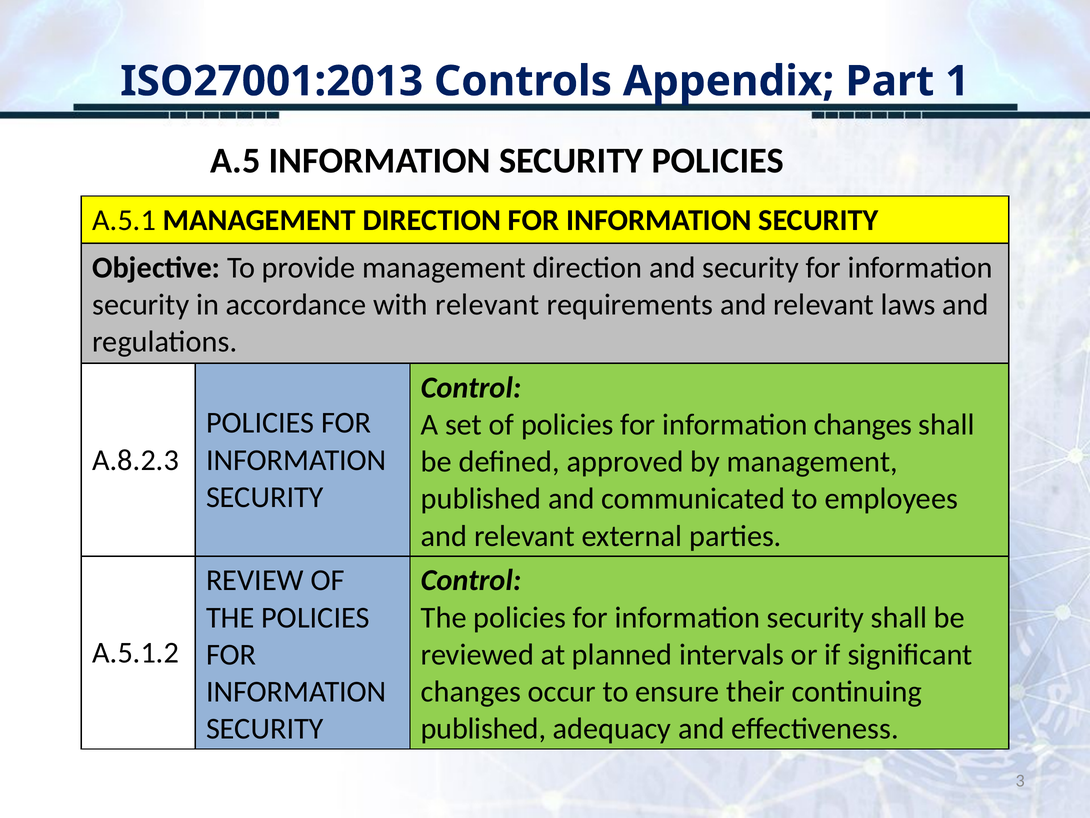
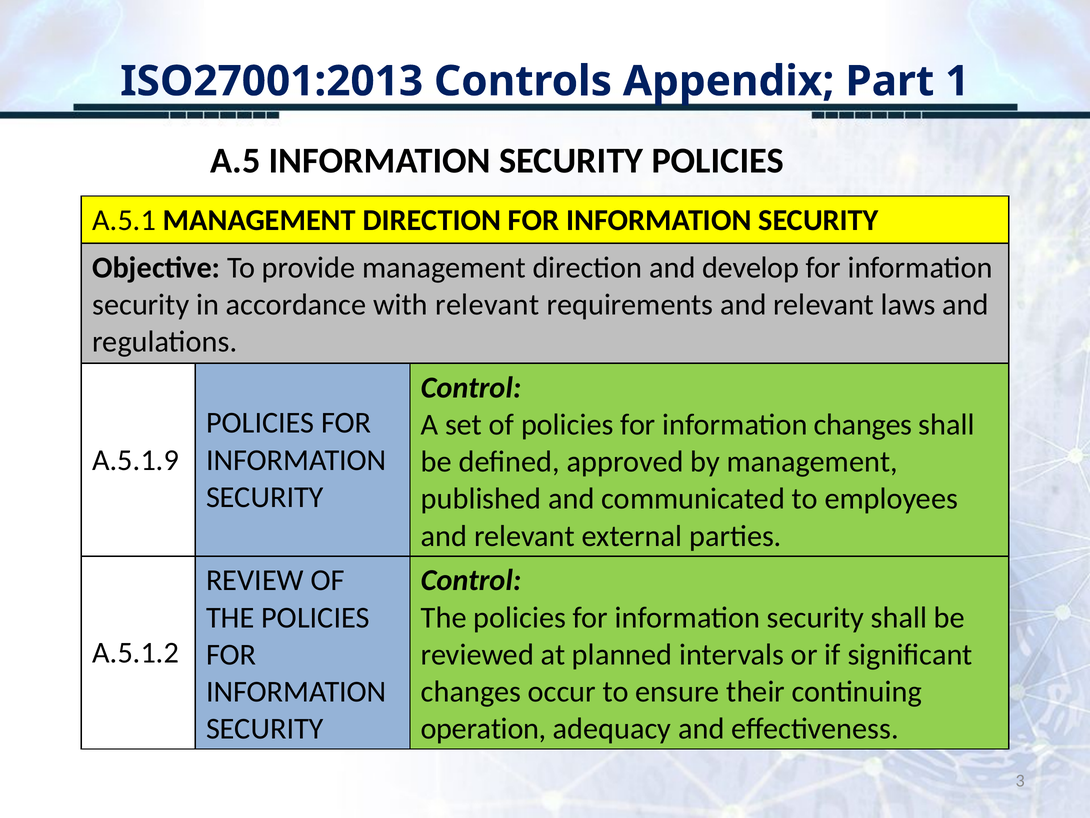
and security: security -> develop
A.8.2.3: A.8.2.3 -> A.5.1.9
published at (483, 728): published -> operation
